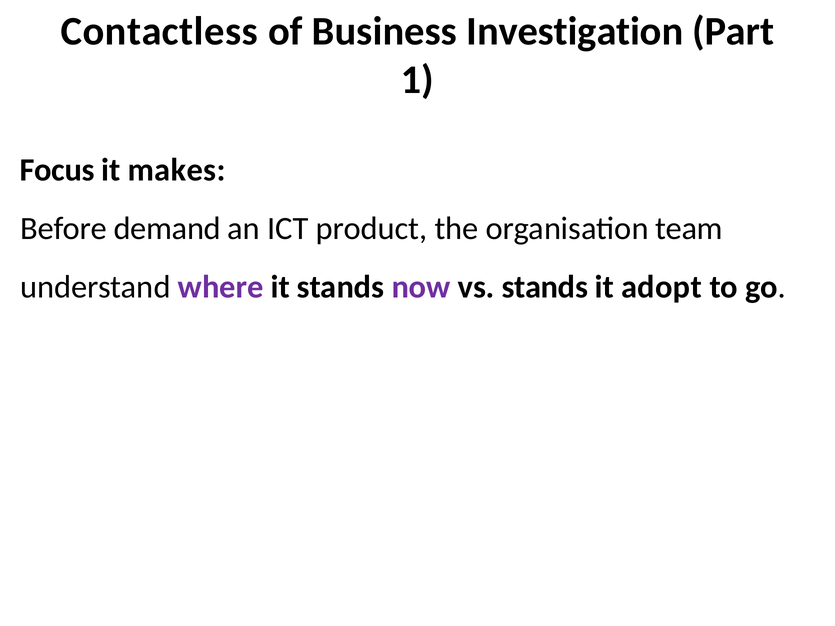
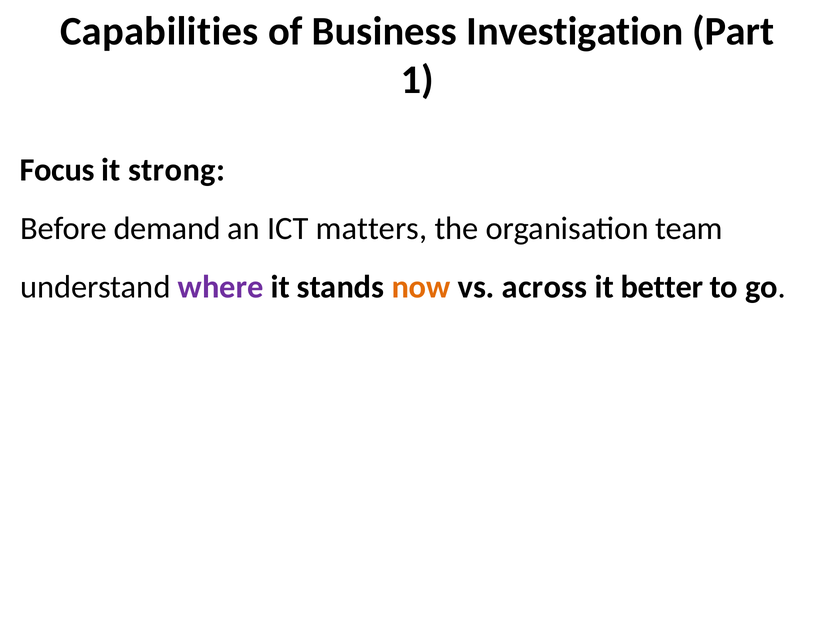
Contactless: Contactless -> Capabilities
makes: makes -> strong
product: product -> matters
now colour: purple -> orange
vs stands: stands -> across
adopt: adopt -> better
